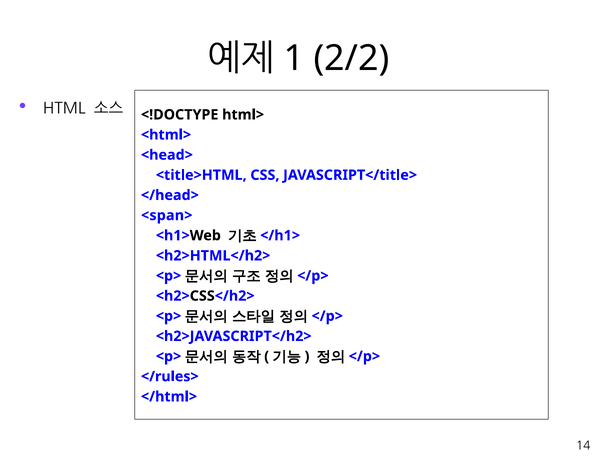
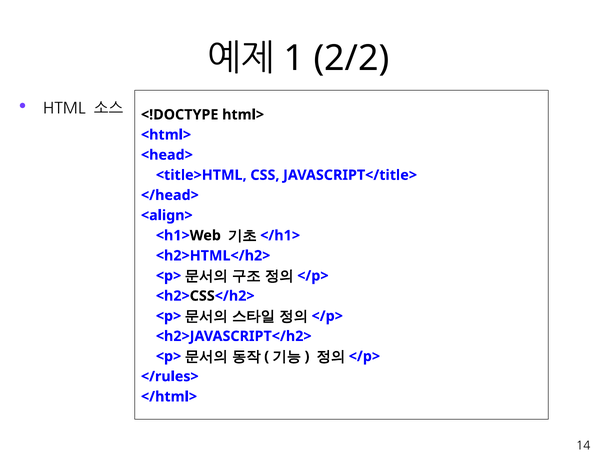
<span>: <span> -> <align>
